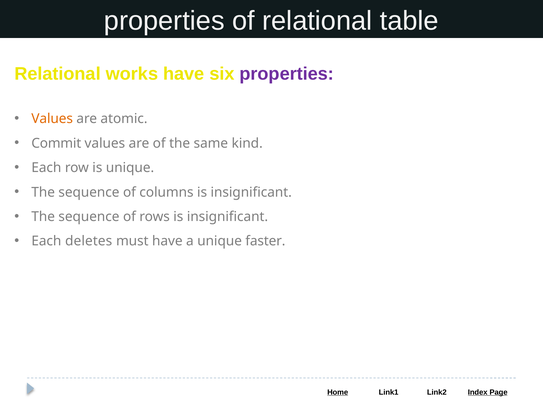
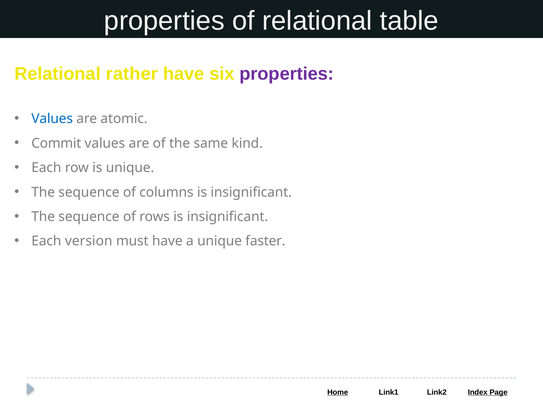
works: works -> rather
Values at (52, 119) colour: orange -> blue
deletes: deletes -> version
